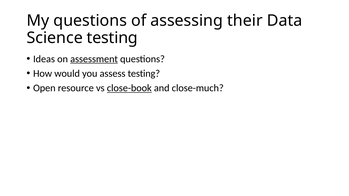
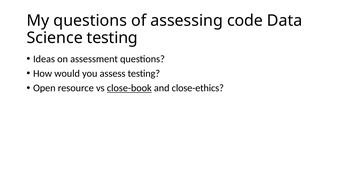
their: their -> code
assessment underline: present -> none
close-much: close-much -> close-ethics
